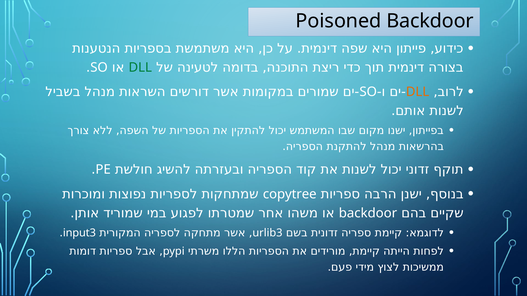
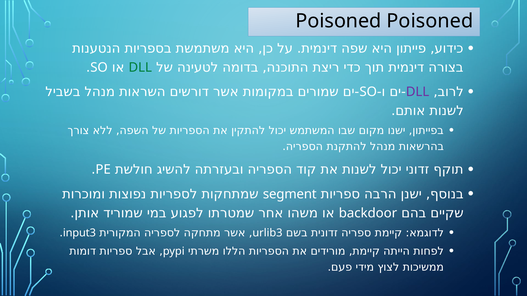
Poisoned Backdoor: Backdoor -> Poisoned
DLL at (418, 92) colour: orange -> purple
copytree: copytree -> segment
